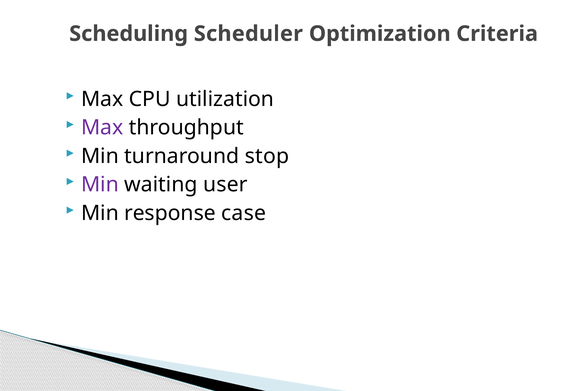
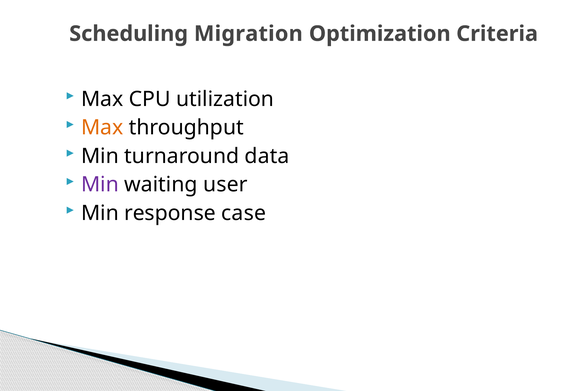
Scheduler: Scheduler -> Migration
Max at (102, 128) colour: purple -> orange
stop: stop -> data
